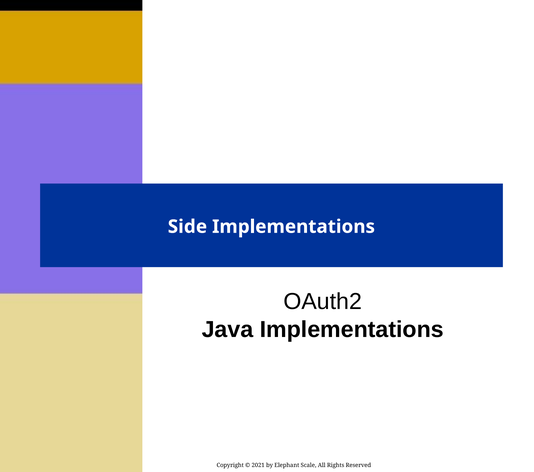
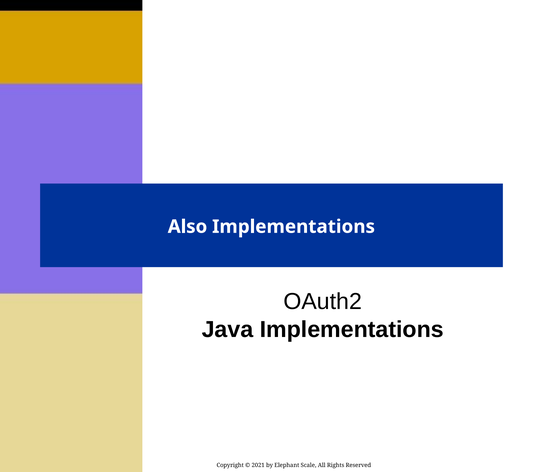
Side: Side -> Also
